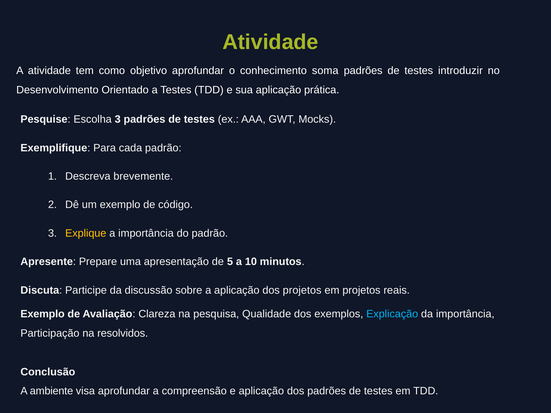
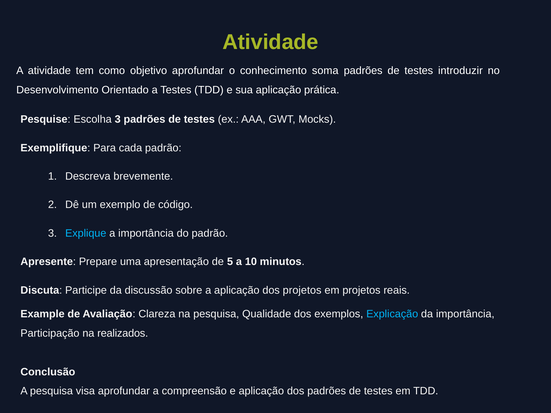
Explique colour: yellow -> light blue
Exemplo at (43, 314): Exemplo -> Example
resolvidos: resolvidos -> realizados
A ambiente: ambiente -> pesquisa
